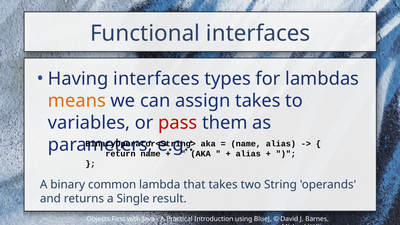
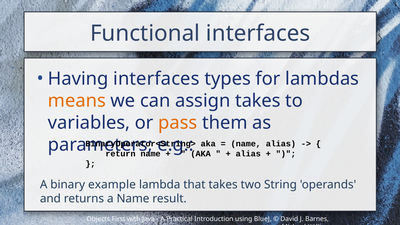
pass colour: red -> orange
common: common -> example
a Single: Single -> Name
